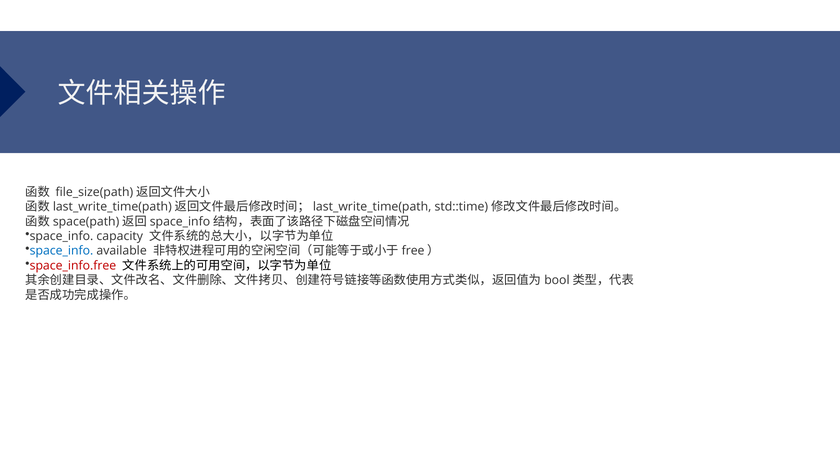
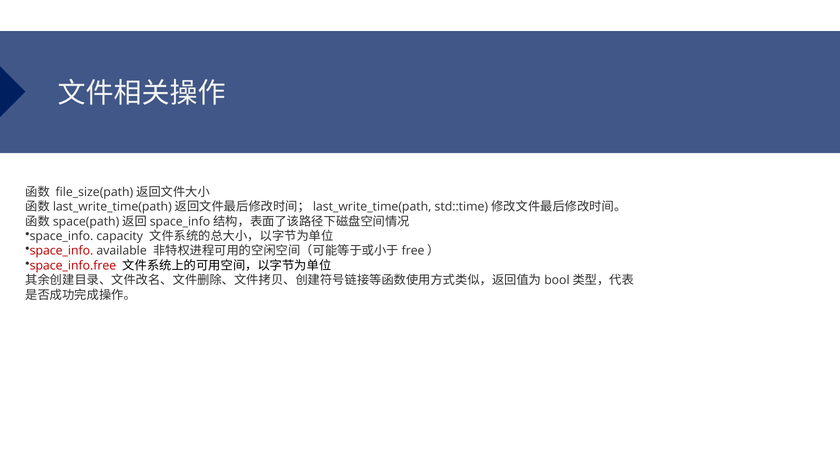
space_info at (61, 251) colour: blue -> red
